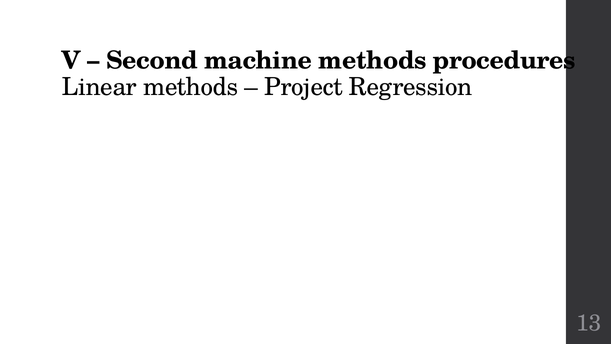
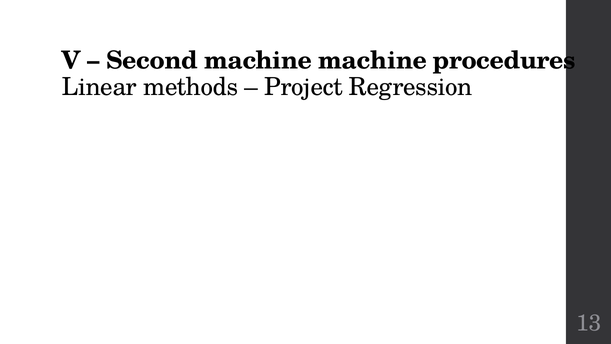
machine methods: methods -> machine
